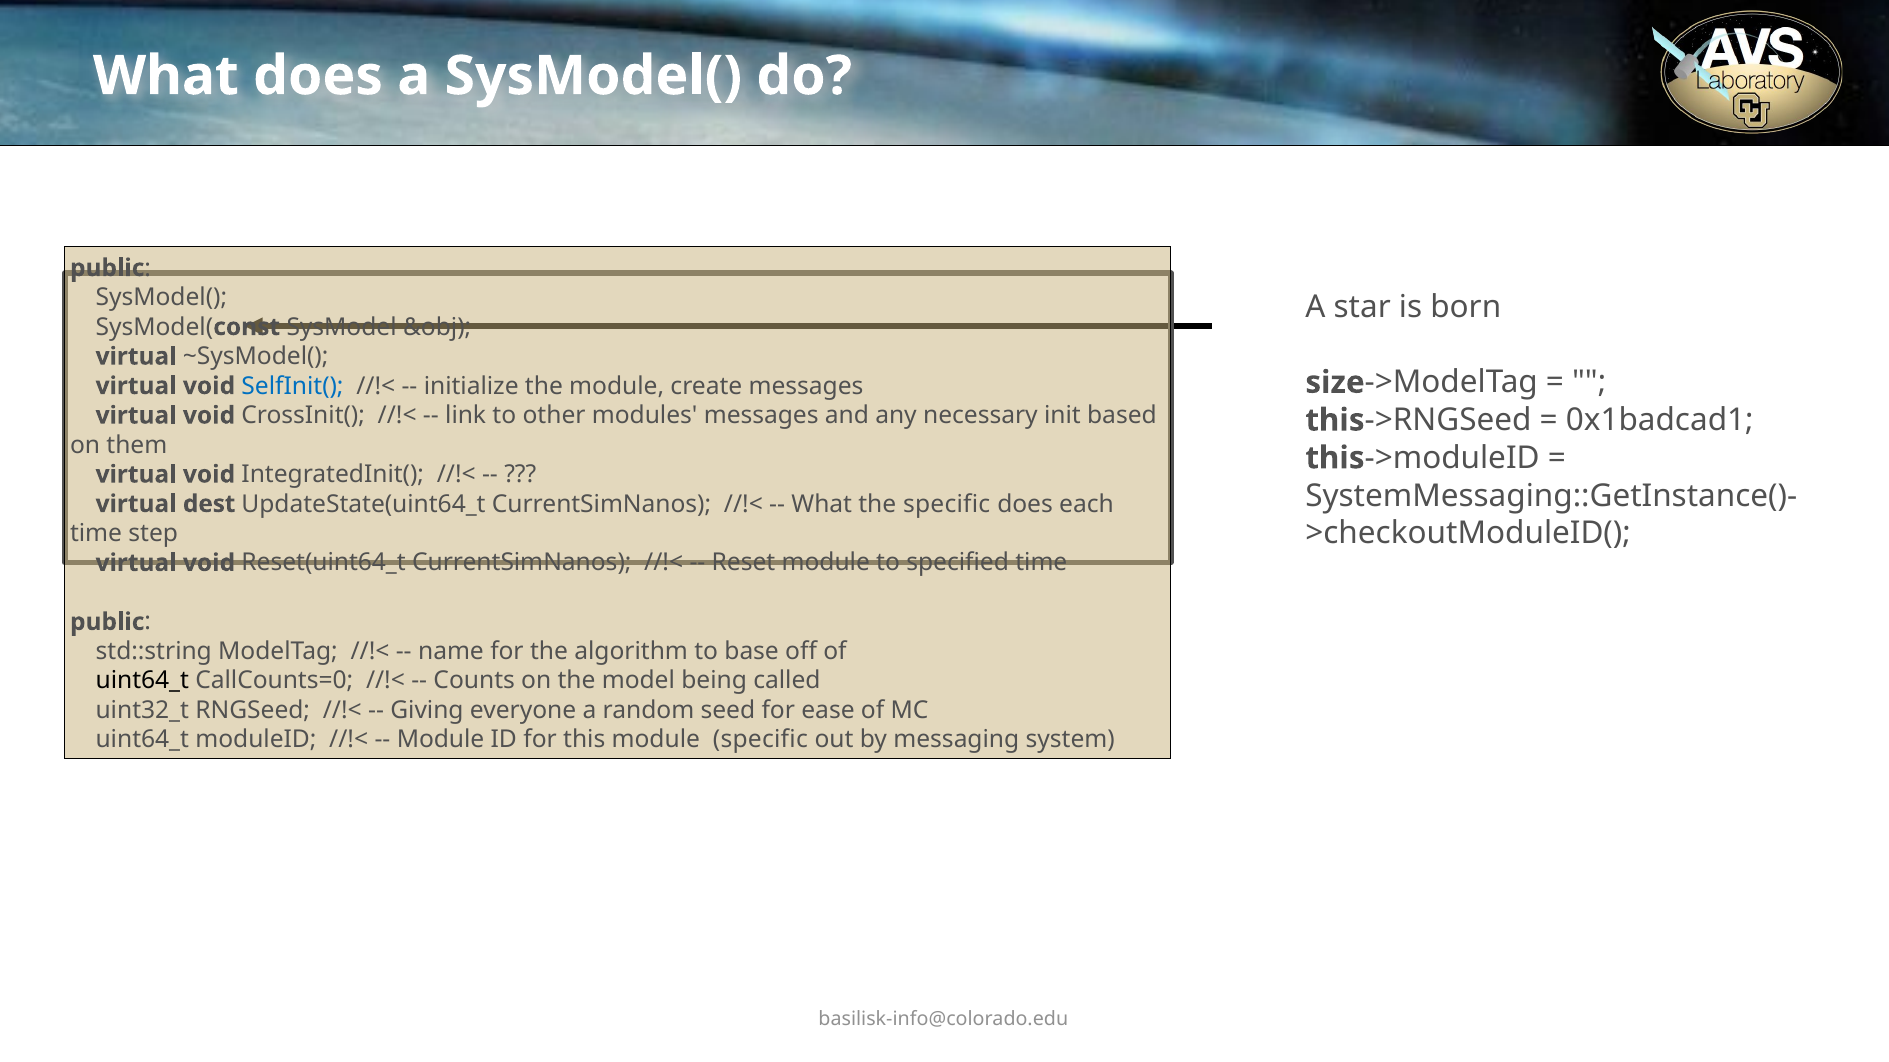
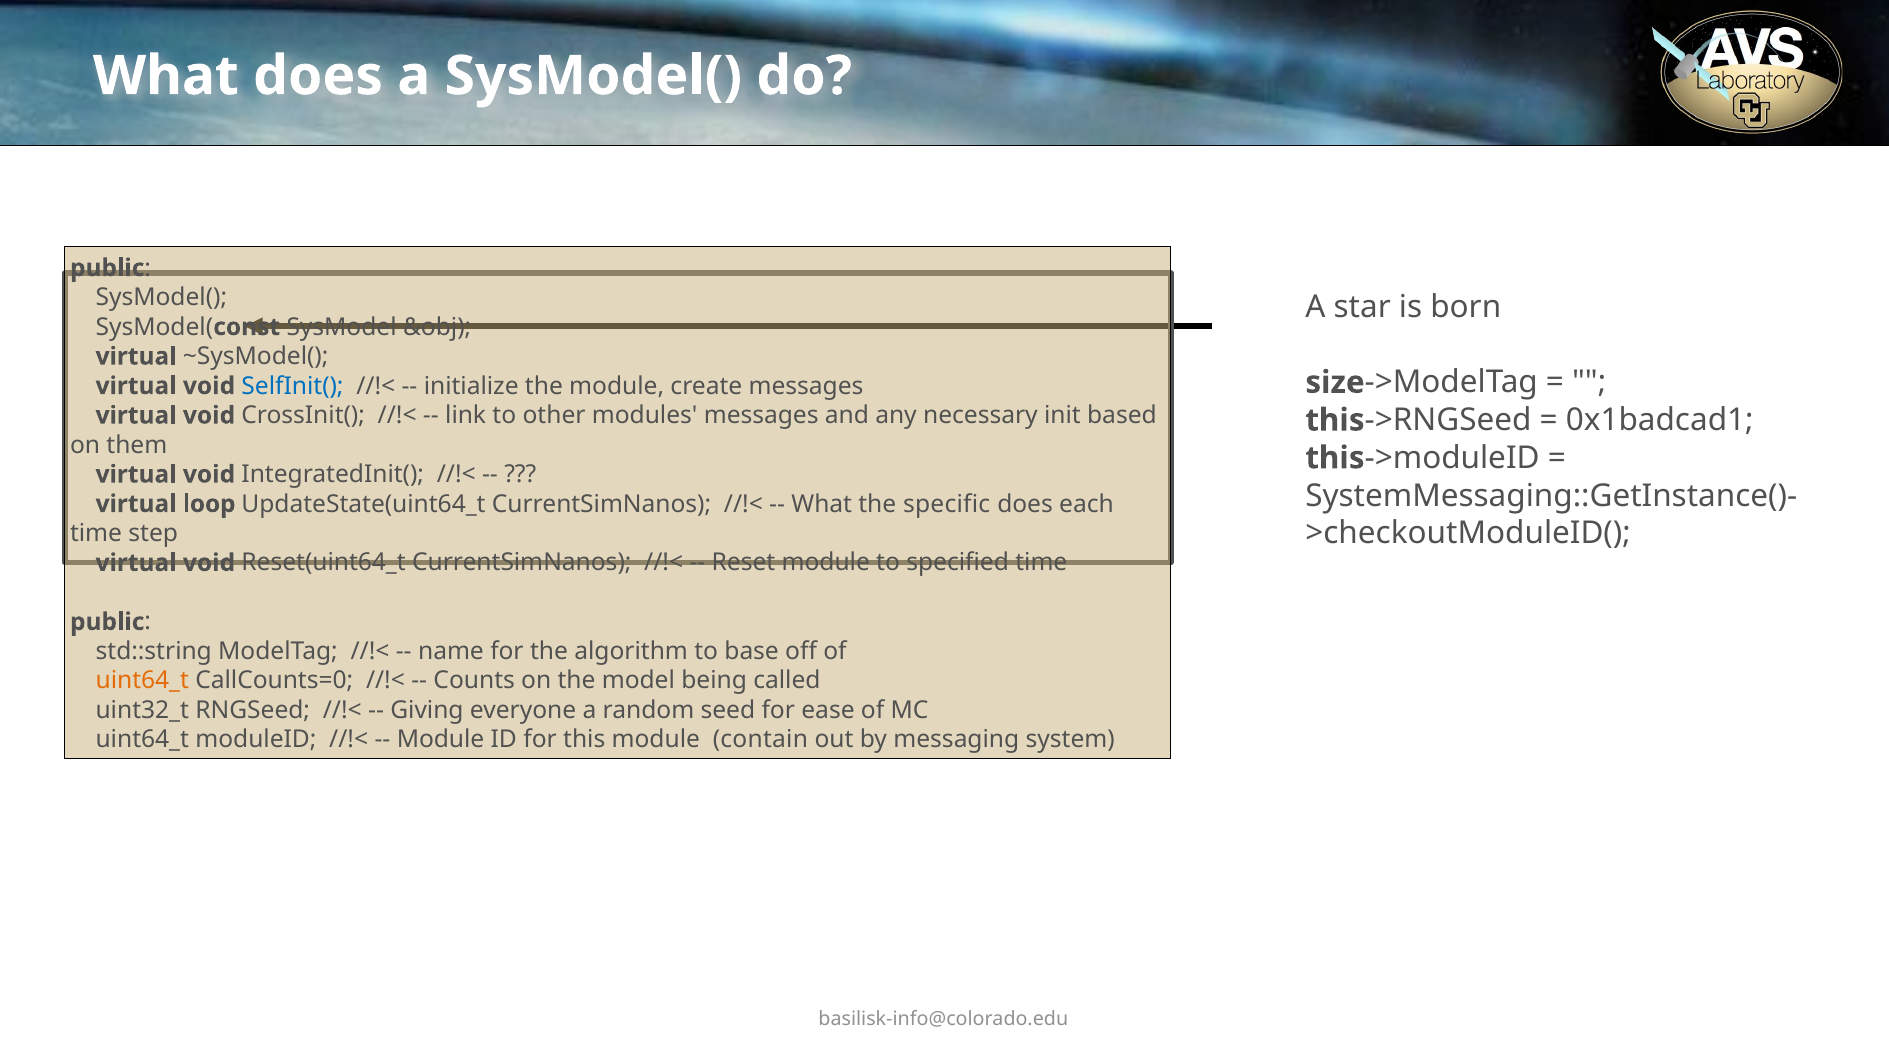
dest: dest -> loop
uint64_t at (142, 681) colour: black -> orange
module specific: specific -> contain
